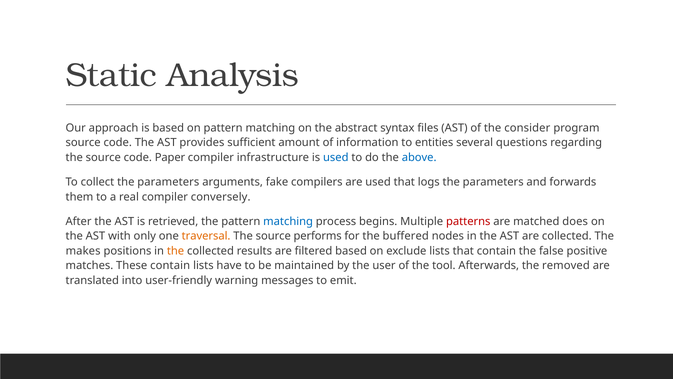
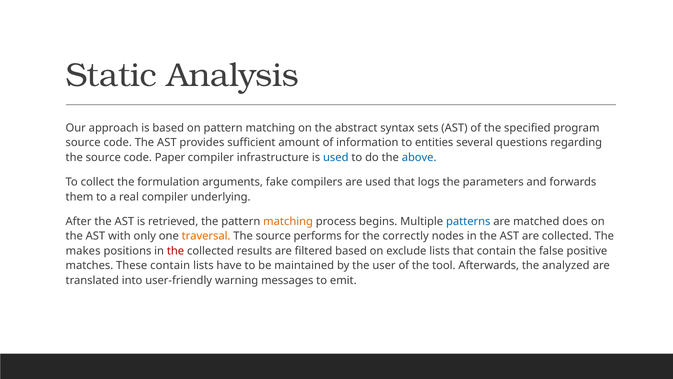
files: files -> sets
consider: consider -> specified
collect the parameters: parameters -> formulation
conversely: conversely -> underlying
matching at (288, 221) colour: blue -> orange
patterns colour: red -> blue
buffered: buffered -> correctly
the at (176, 251) colour: orange -> red
removed: removed -> analyzed
